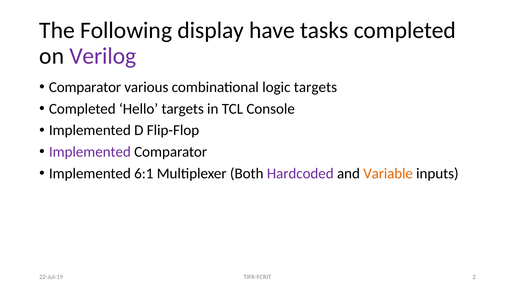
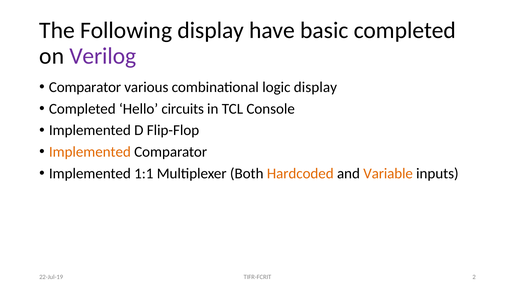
tasks: tasks -> basic
logic targets: targets -> display
Hello targets: targets -> circuits
Implemented at (90, 152) colour: purple -> orange
6:1: 6:1 -> 1:1
Hardcoded colour: purple -> orange
